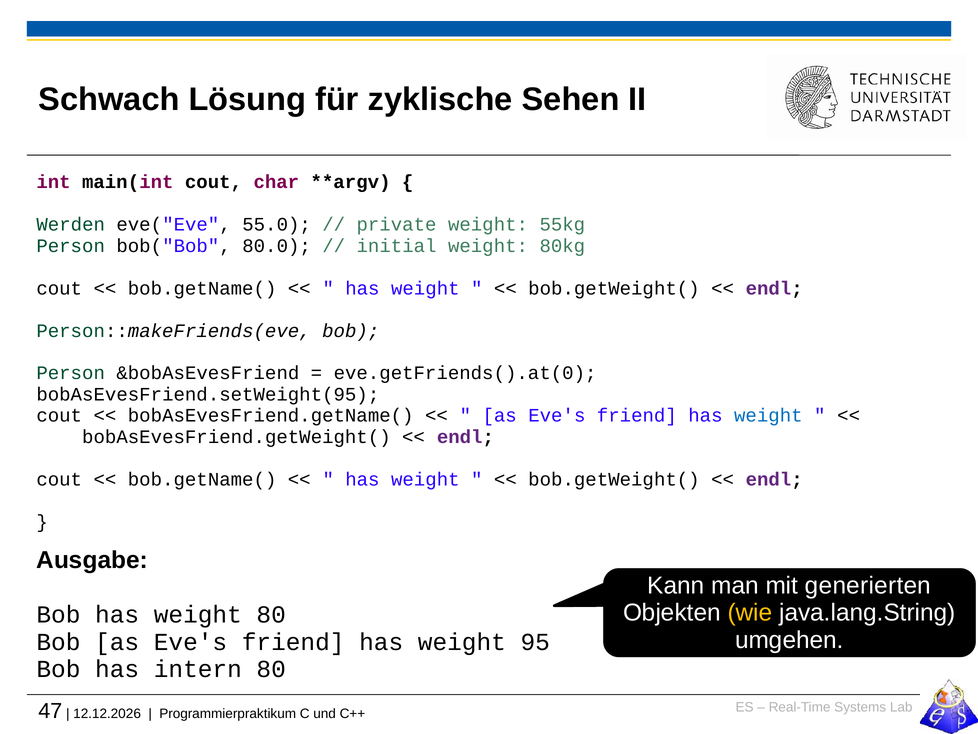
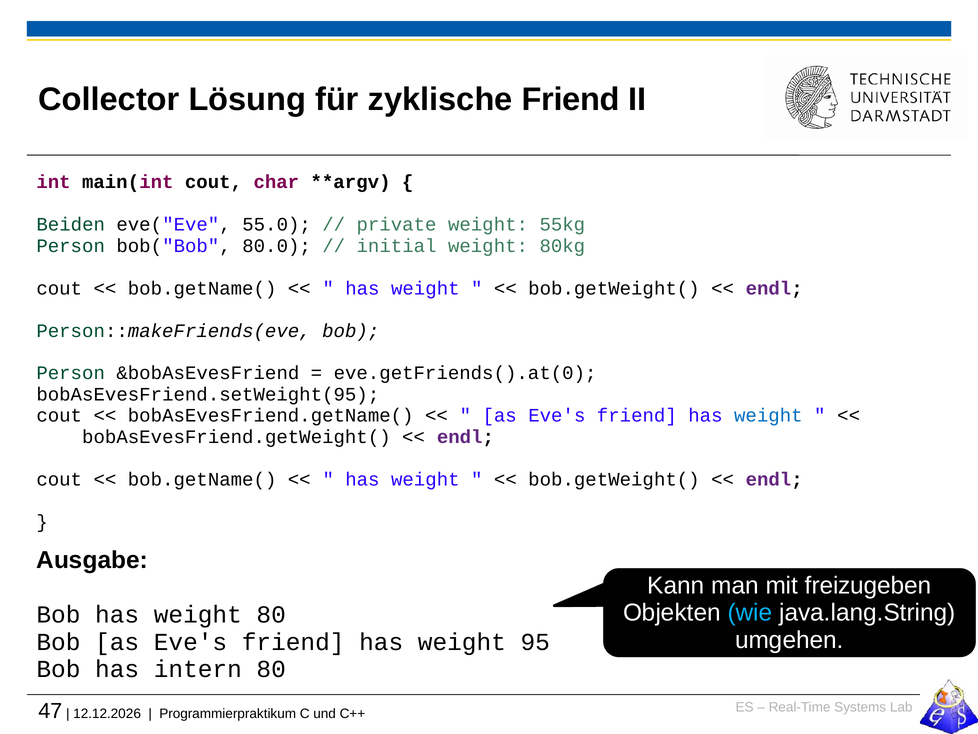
Schwach: Schwach -> Collector
zyklische Sehen: Sehen -> Friend
Werden: Werden -> Beiden
generierten: generierten -> freizugeben
wie colour: yellow -> light blue
